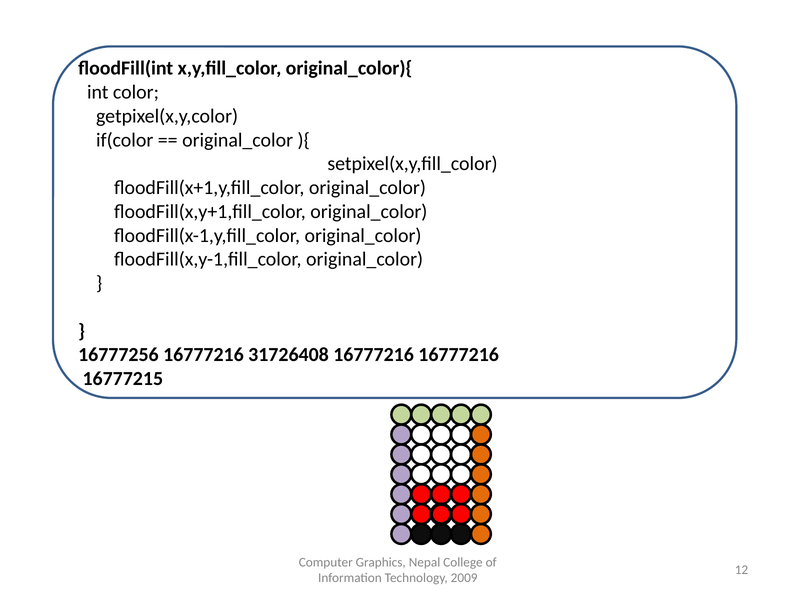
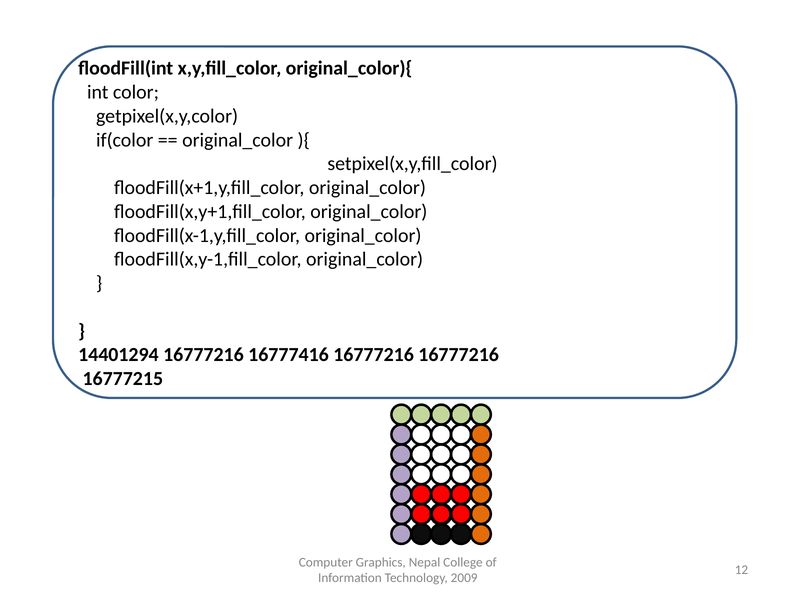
16777256: 16777256 -> 14401294
31726408: 31726408 -> 16777416
